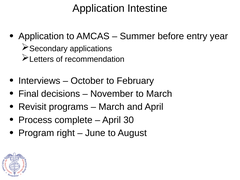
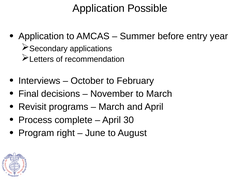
Intestine: Intestine -> Possible
